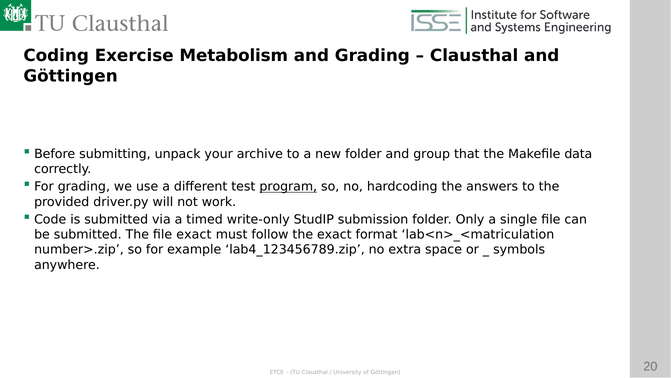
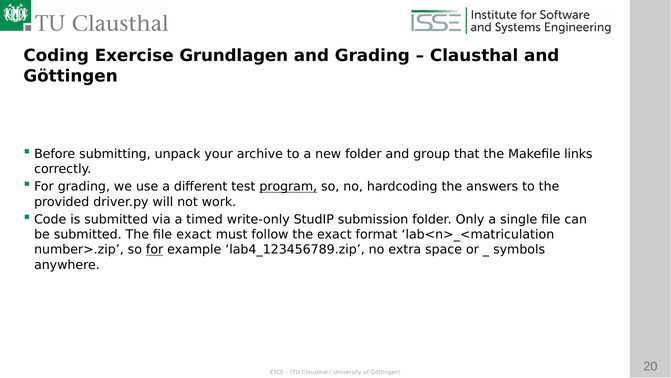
Metabolism: Metabolism -> Grundlagen
data: data -> links
for at (155, 249) underline: none -> present
